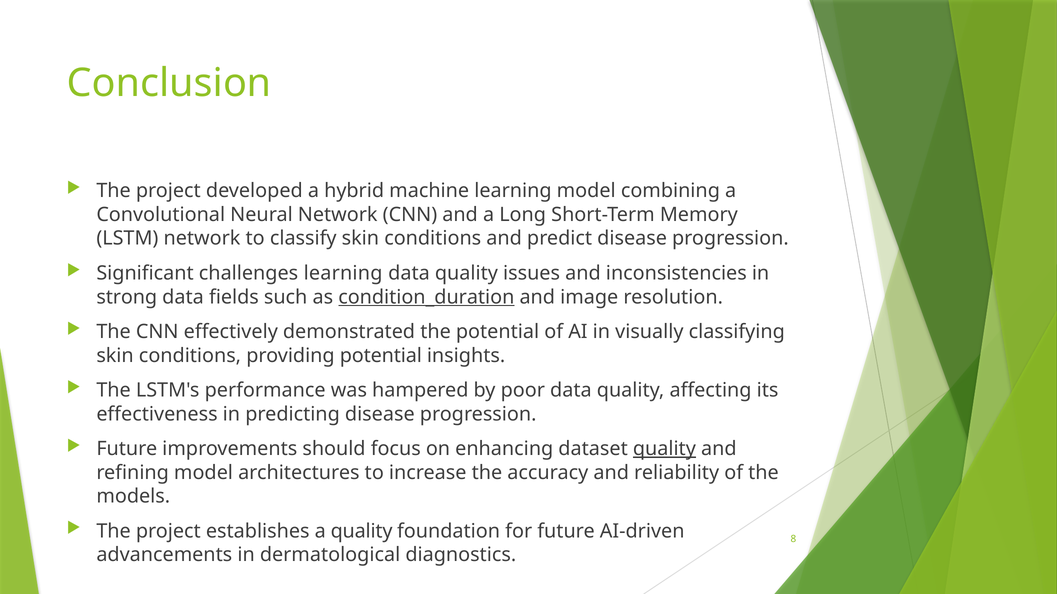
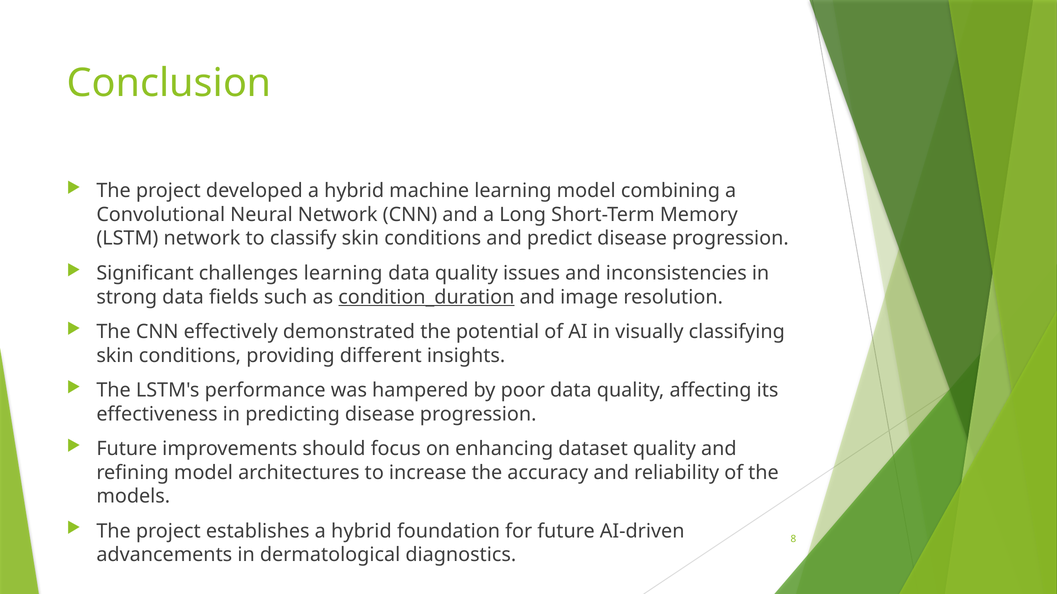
providing potential: potential -> different
quality at (664, 449) underline: present -> none
establishes a quality: quality -> hybrid
